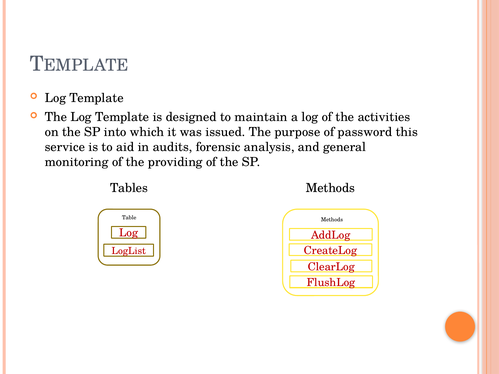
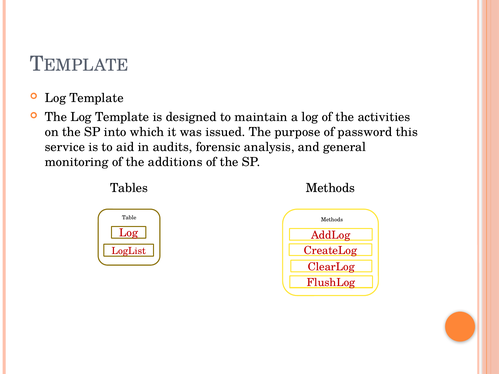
providing: providing -> additions
